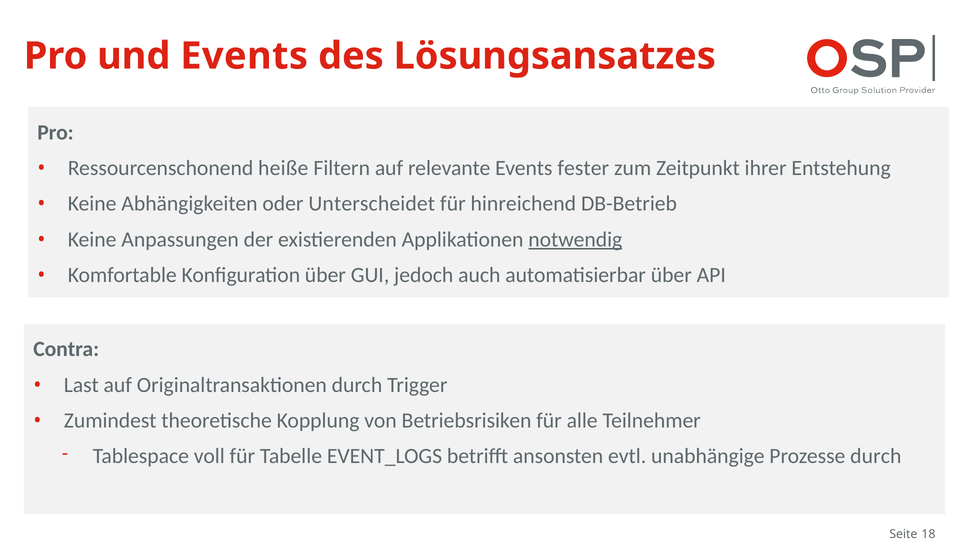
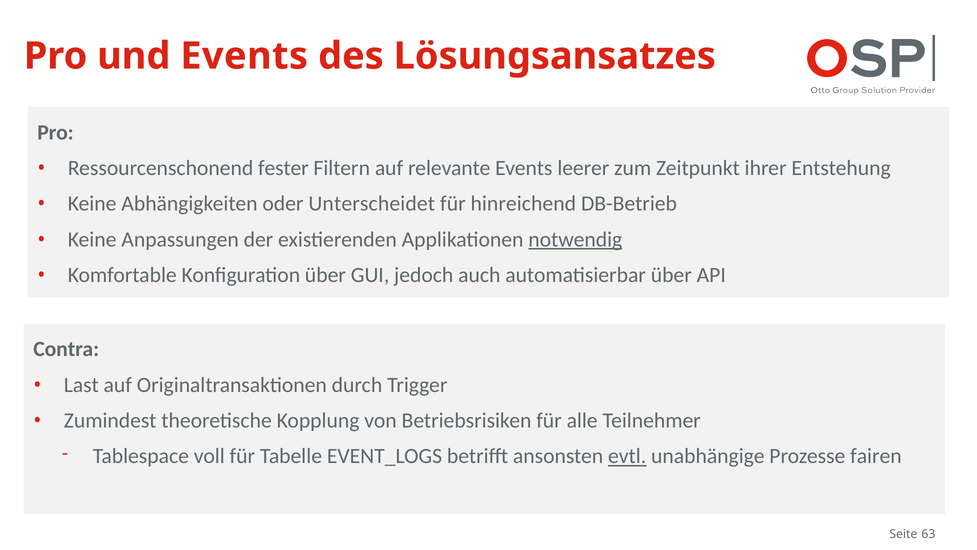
heiße: heiße -> fester
fester: fester -> leerer
evtl underline: none -> present
Prozesse durch: durch -> fairen
18: 18 -> 63
